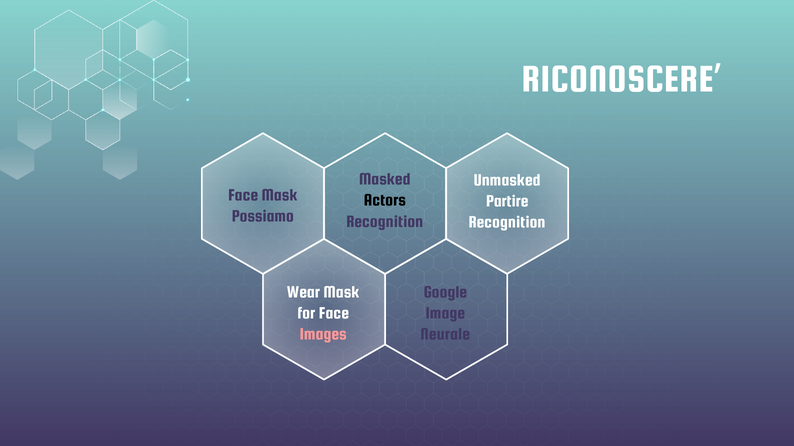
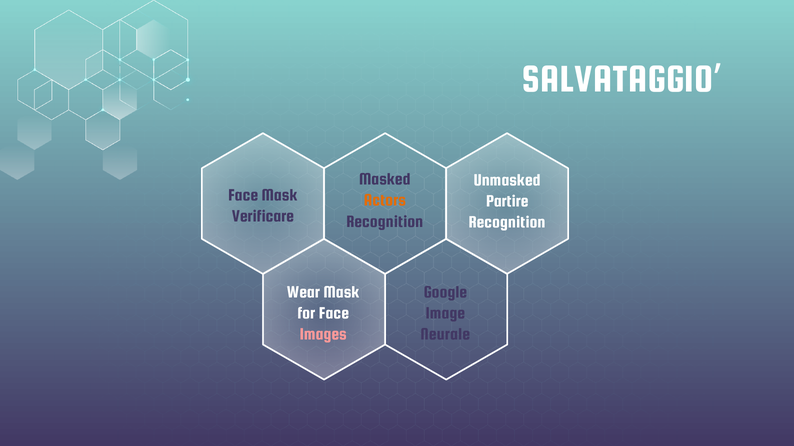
RICONOSCERE: RICONOSCERE -> SALVATAGGIO
Actors colour: black -> orange
Possiamo: Possiamo -> Verificare
